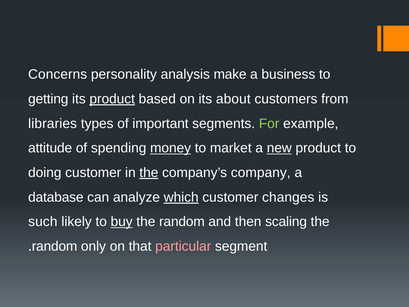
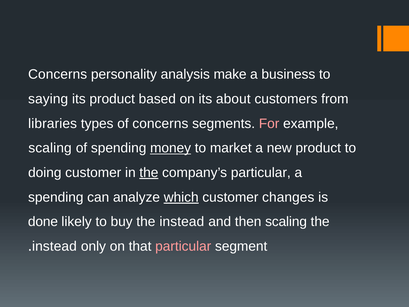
getting: getting -> saying
product at (112, 99) underline: present -> none
of important: important -> concerns
For colour: light green -> pink
attitude at (50, 148): attitude -> scaling
new underline: present -> none
company’s company: company -> particular
database at (56, 197): database -> spending
such: such -> done
buy underline: present -> none
random at (182, 222): random -> instead
random at (55, 246): random -> instead
